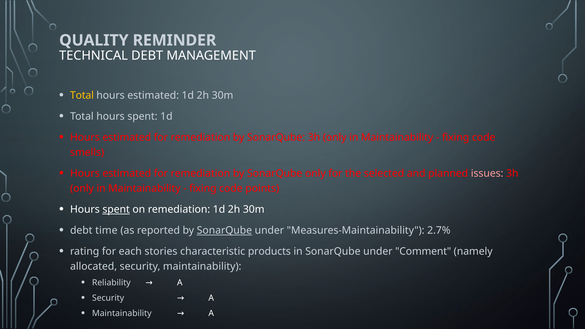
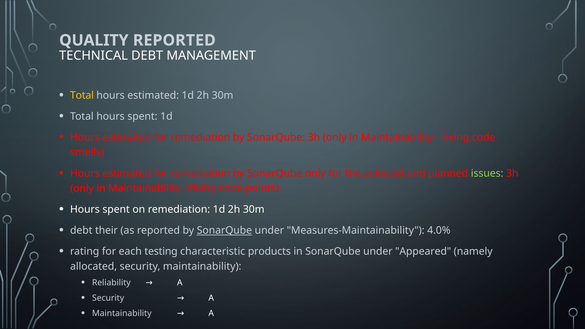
QUALITY REMINDER: REMINDER -> REPORTED
issues colour: pink -> light green
spent at (116, 209) underline: present -> none
time: time -> their
2.7%: 2.7% -> 4.0%
stories: stories -> testing
Comment: Comment -> Appeared
